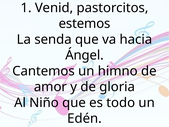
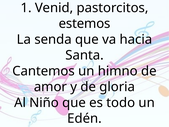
Ángel: Ángel -> Santa
